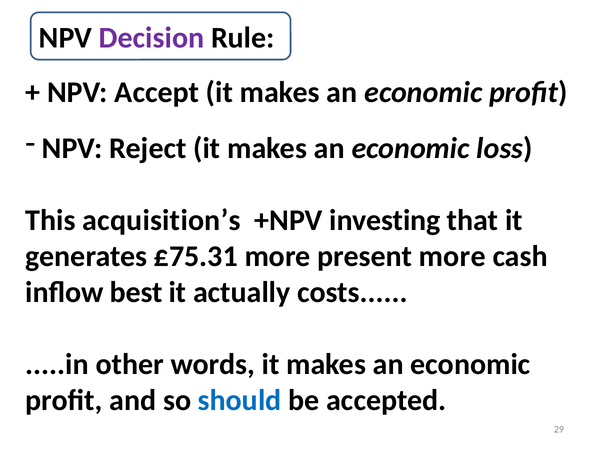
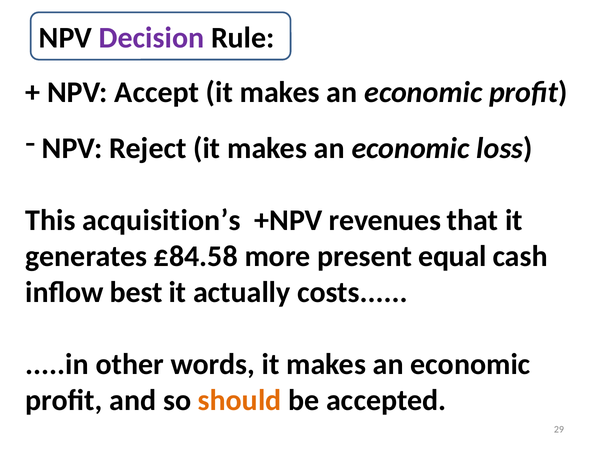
investing: investing -> revenues
£75.31: £75.31 -> £84.58
present more: more -> equal
should colour: blue -> orange
